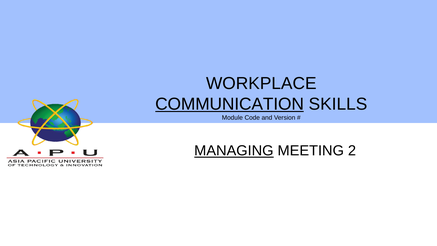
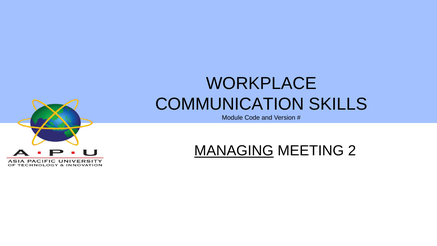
COMMUNICATION underline: present -> none
